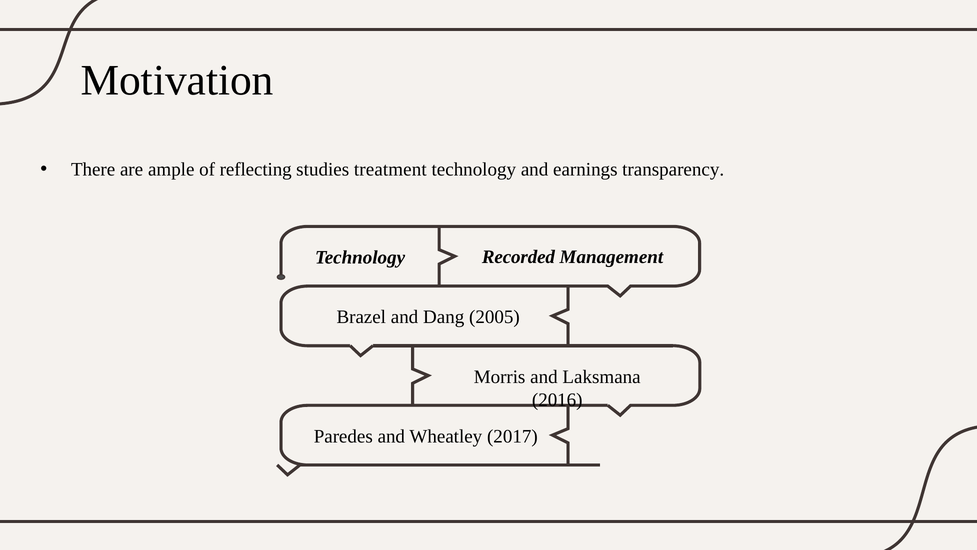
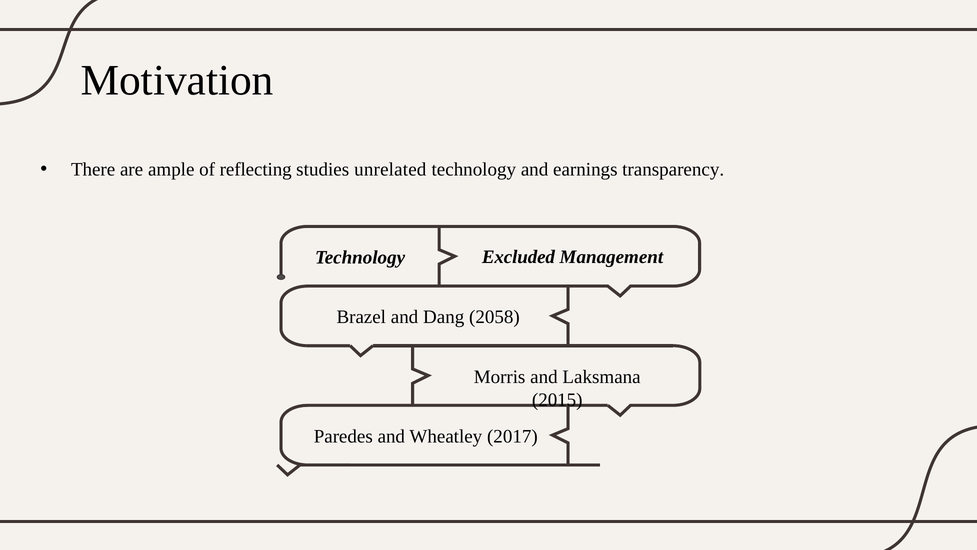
treatment: treatment -> unrelated
Recorded: Recorded -> Excluded
2005: 2005 -> 2058
2016: 2016 -> 2015
